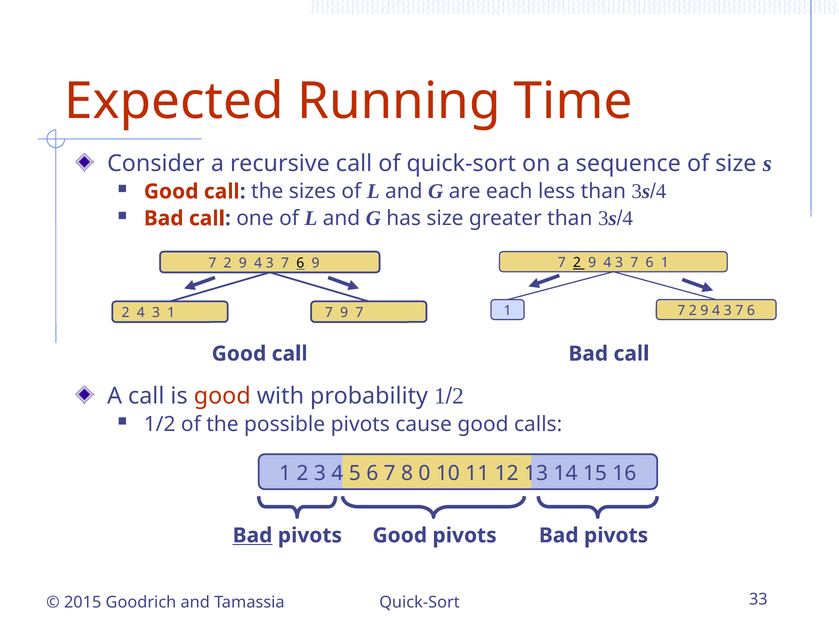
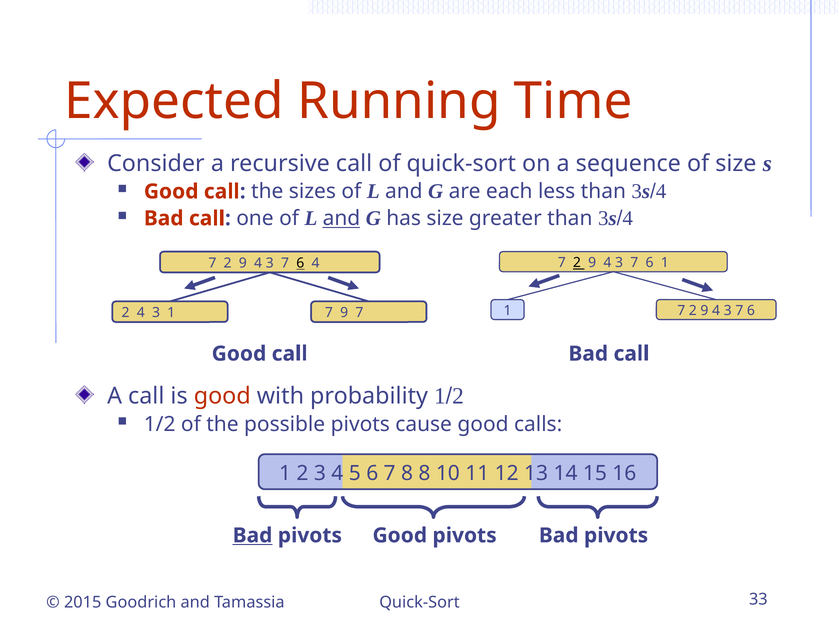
and at (341, 218) underline: none -> present
6 9: 9 -> 4
8 0: 0 -> 8
